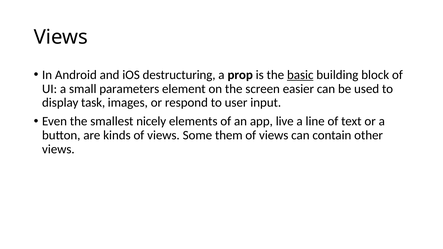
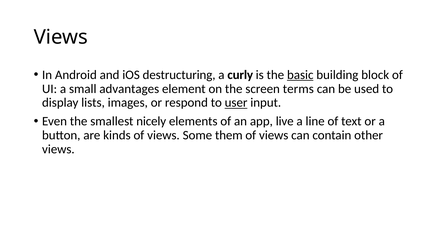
prop: prop -> curly
parameters: parameters -> advantages
easier: easier -> terms
task: task -> lists
user underline: none -> present
